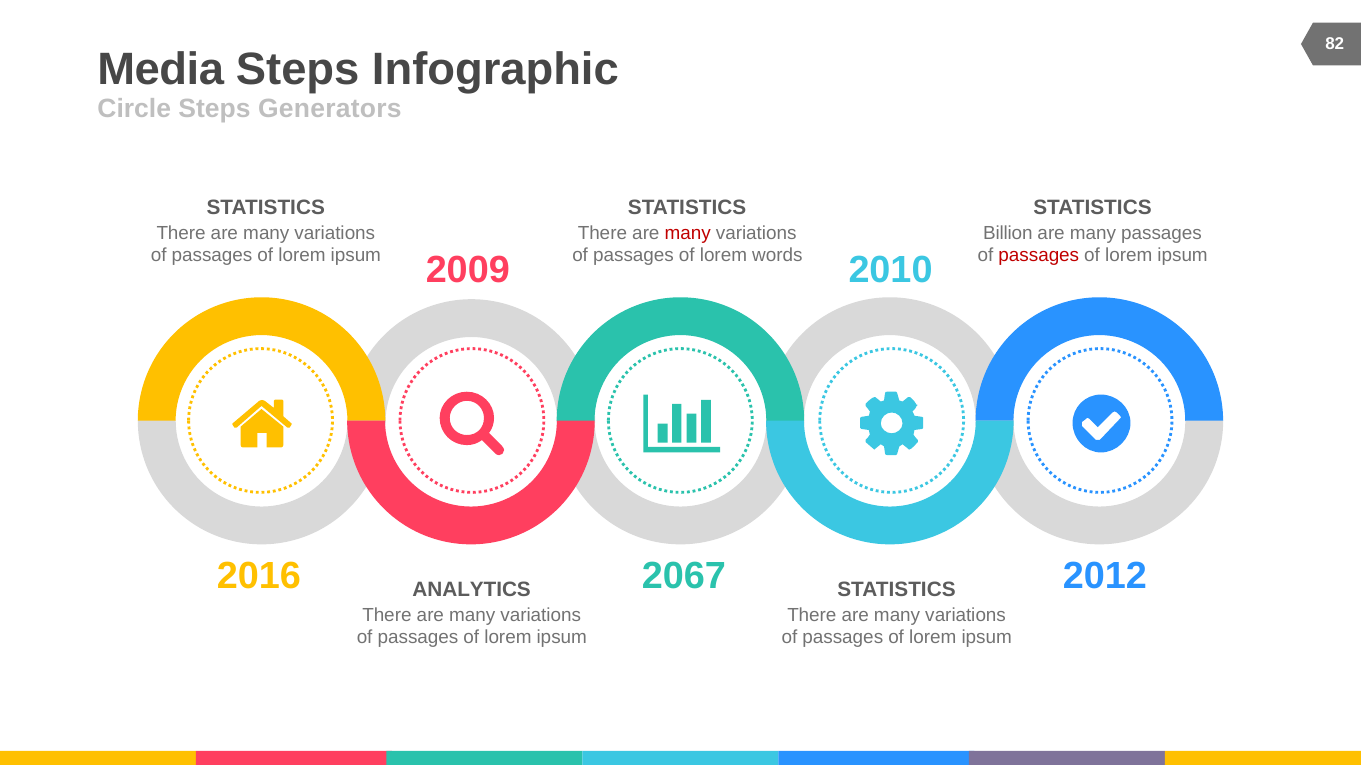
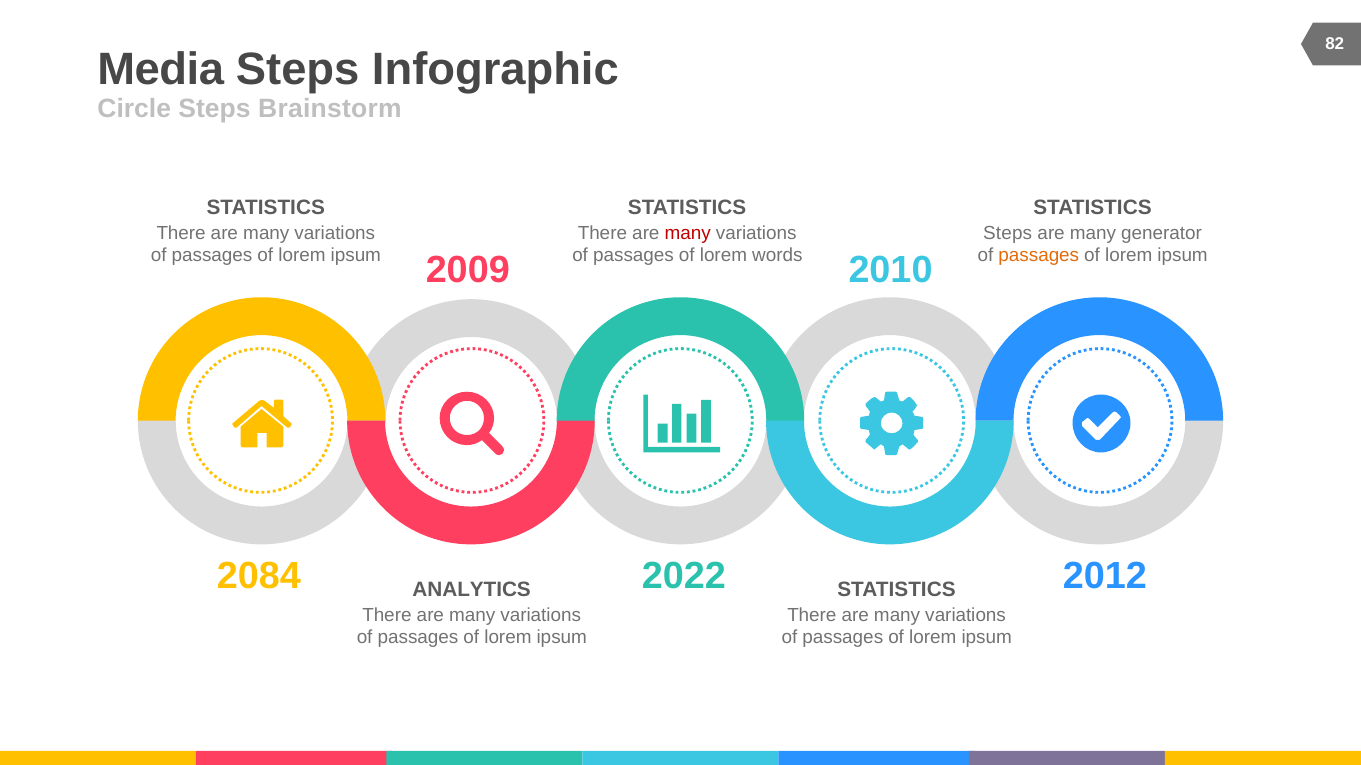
Generators: Generators -> Brainstorm
Billion at (1008, 233): Billion -> Steps
many passages: passages -> generator
passages at (1039, 256) colour: red -> orange
2016: 2016 -> 2084
2067: 2067 -> 2022
